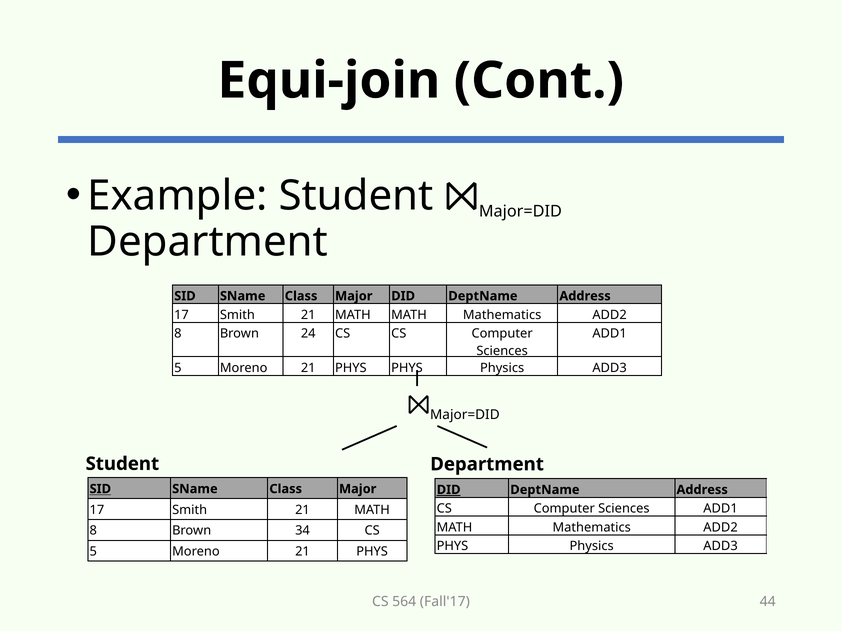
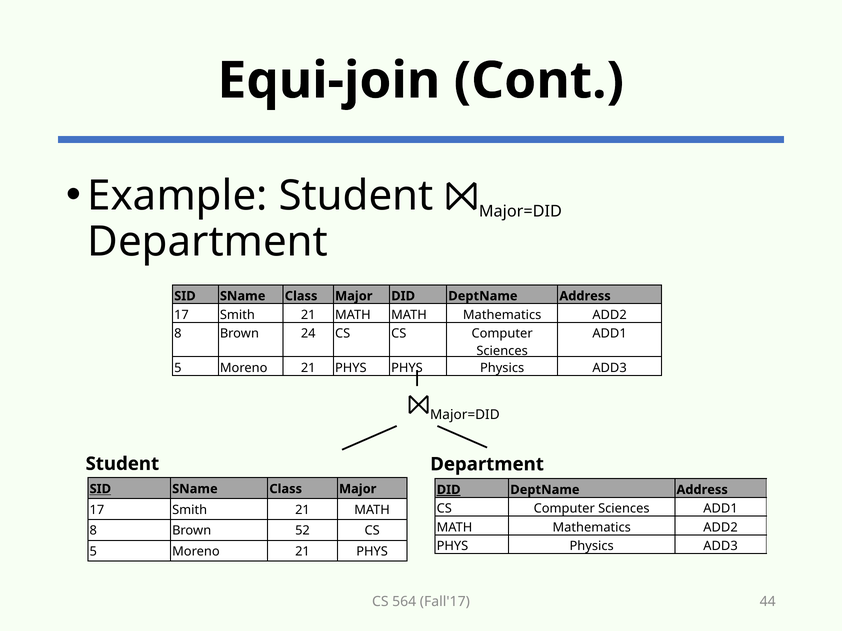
34: 34 -> 52
